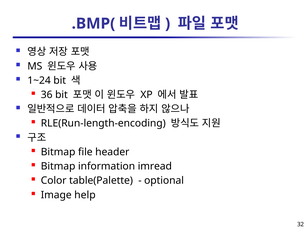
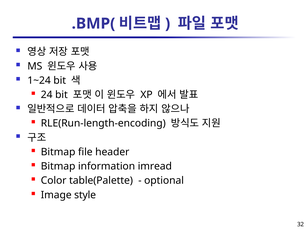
36: 36 -> 24
help: help -> style
